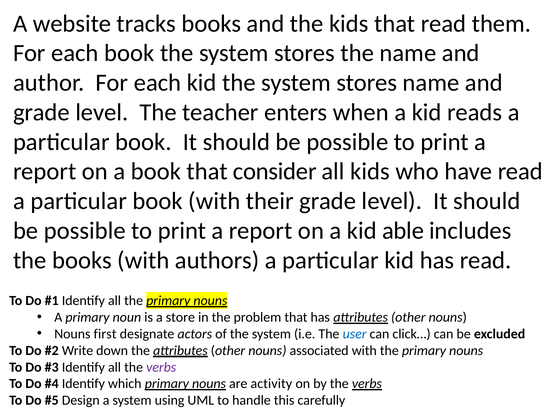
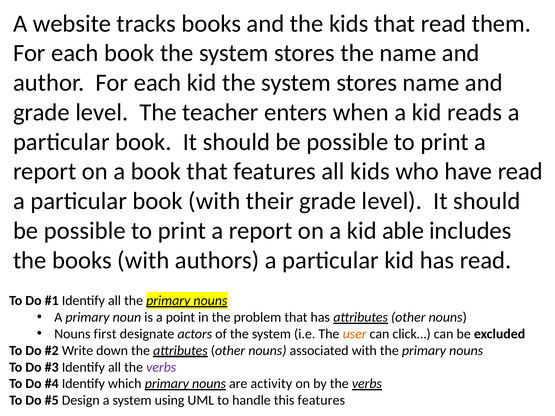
that consider: consider -> features
store: store -> point
user colour: blue -> orange
this carefully: carefully -> features
